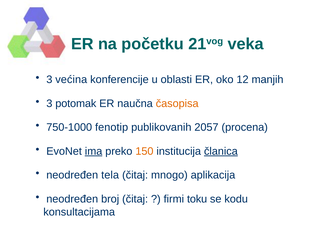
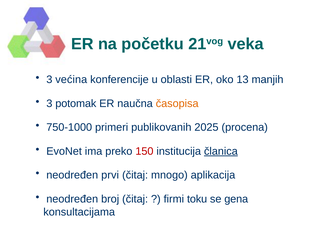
12: 12 -> 13
fenotip: fenotip -> primeri
2057: 2057 -> 2025
ima underline: present -> none
150 colour: orange -> red
tela: tela -> prvi
kodu: kodu -> gena
